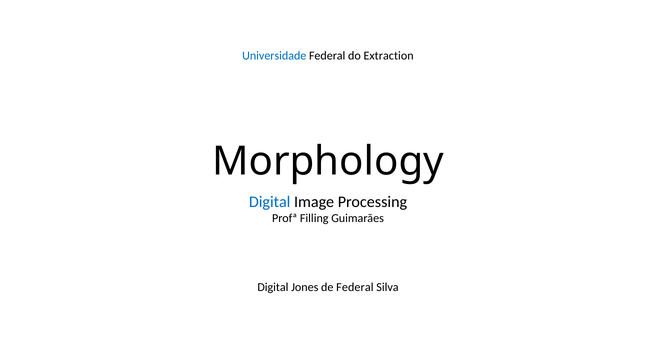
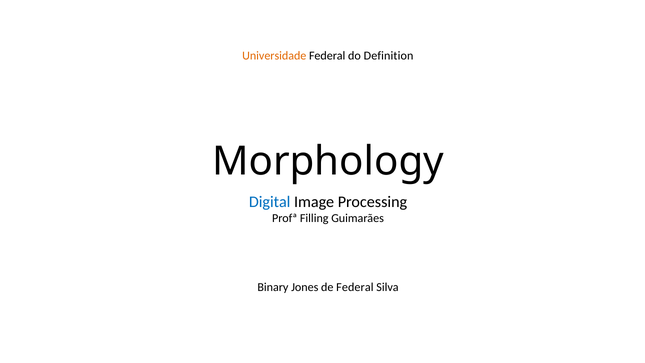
Universidade colour: blue -> orange
Extraction: Extraction -> Definition
Digital at (273, 287): Digital -> Binary
